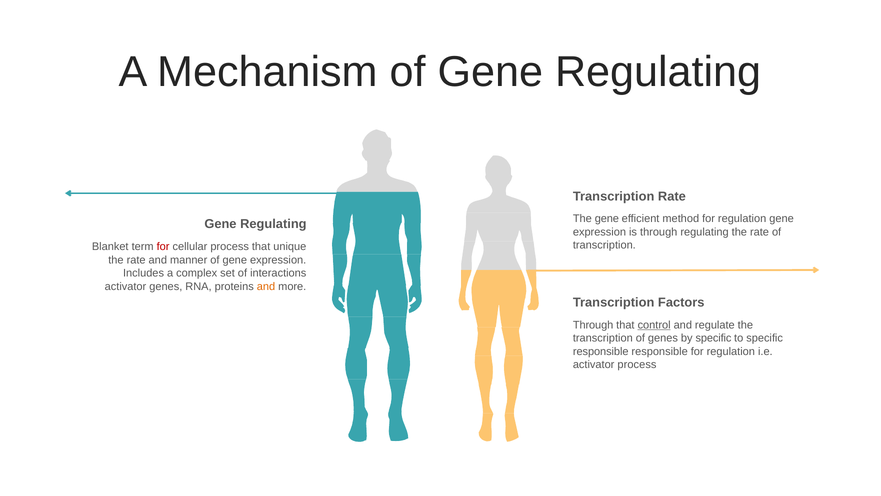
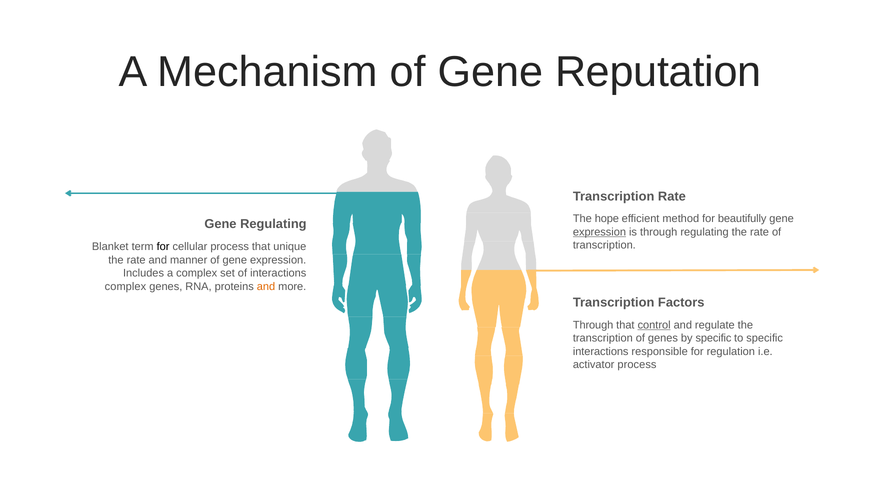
of Gene Regulating: Regulating -> Reputation
The gene: gene -> hope
method for regulation: regulation -> beautifully
expression at (599, 232) underline: none -> present
for at (163, 247) colour: red -> black
activator at (125, 286): activator -> complex
responsible at (601, 351): responsible -> interactions
